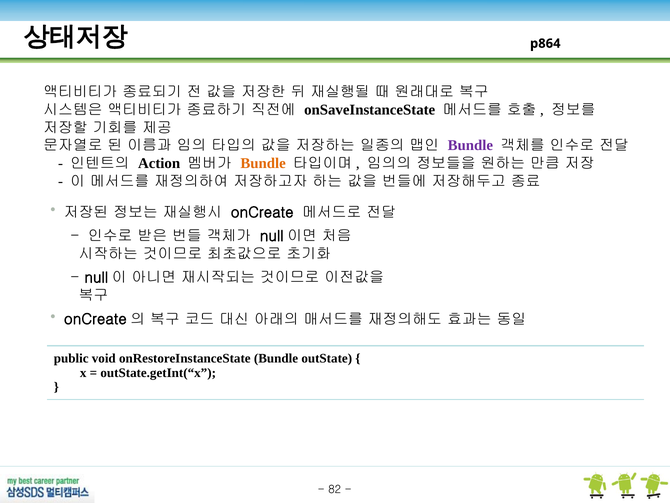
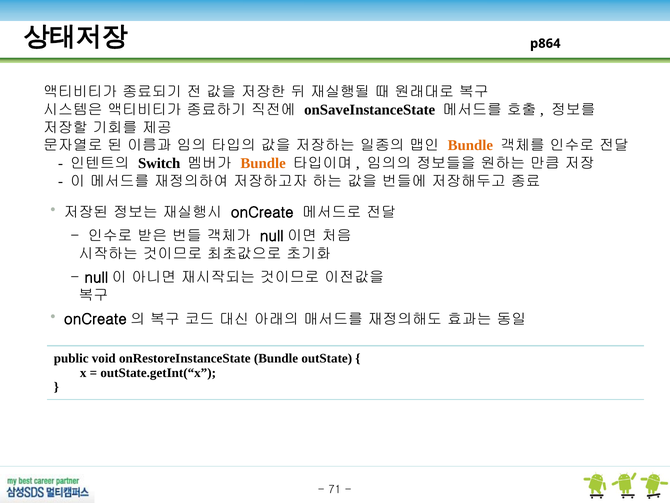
Bundle at (470, 145) colour: purple -> orange
Action: Action -> Switch
82: 82 -> 71
